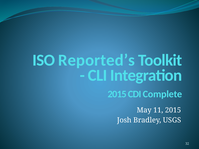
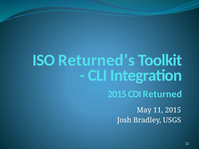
Reported’s: Reported’s -> Returned’s
Complete: Complete -> Returned
